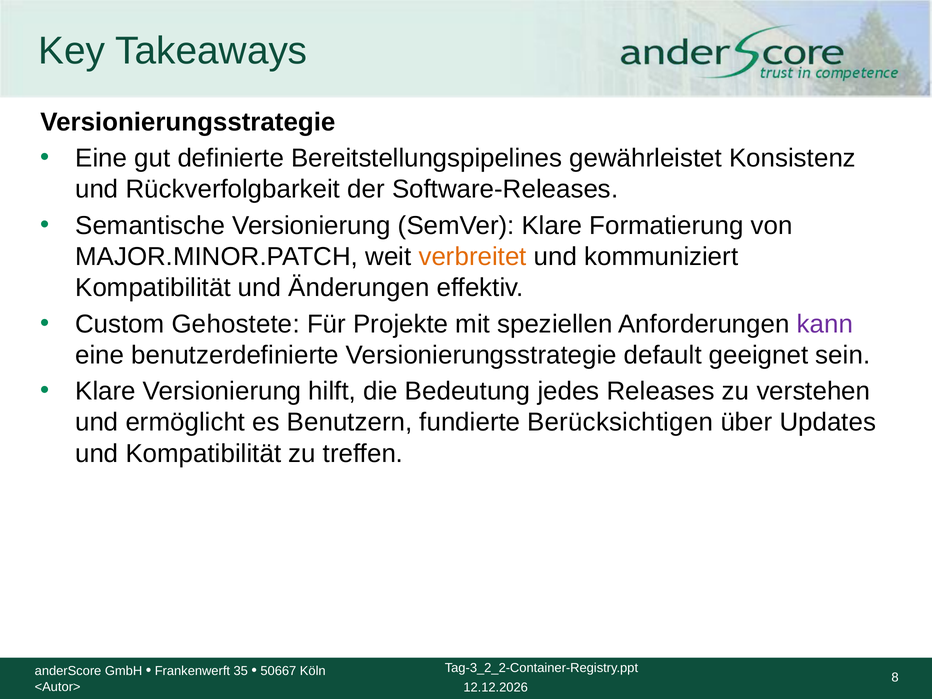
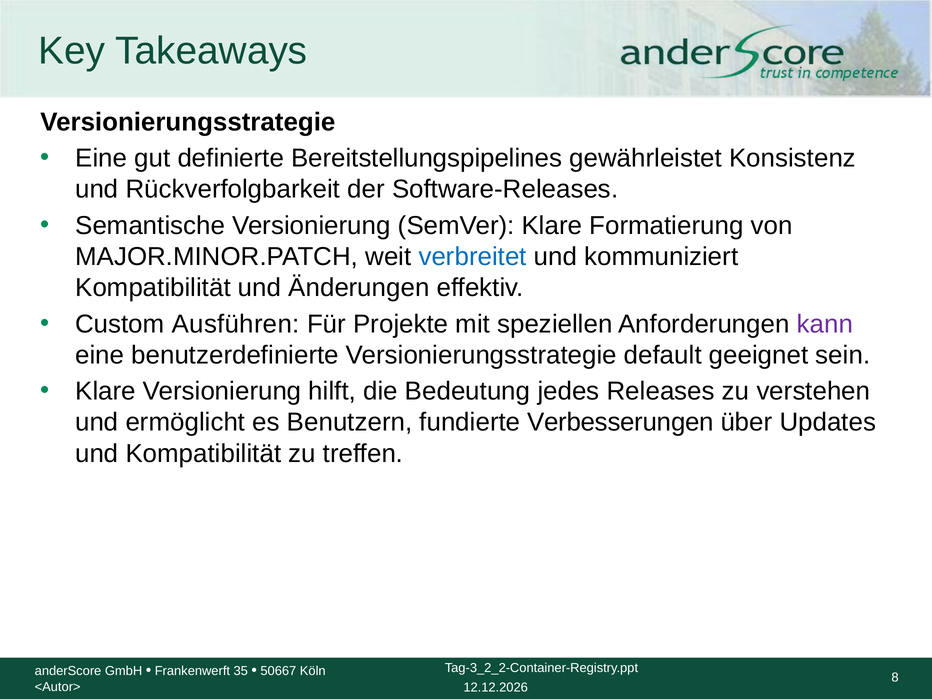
verbreitet colour: orange -> blue
Gehostete: Gehostete -> Ausführen
Berücksichtigen: Berücksichtigen -> Verbesserungen
